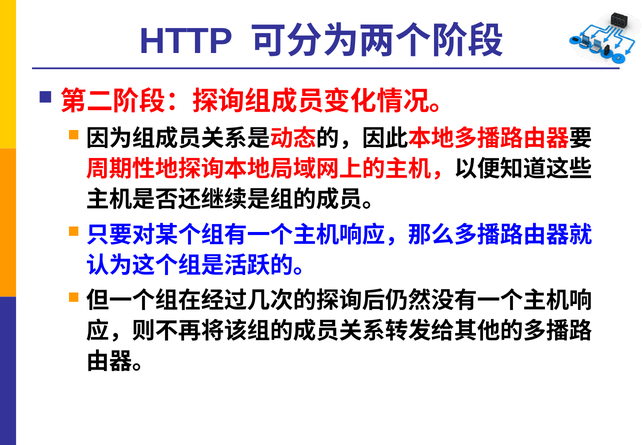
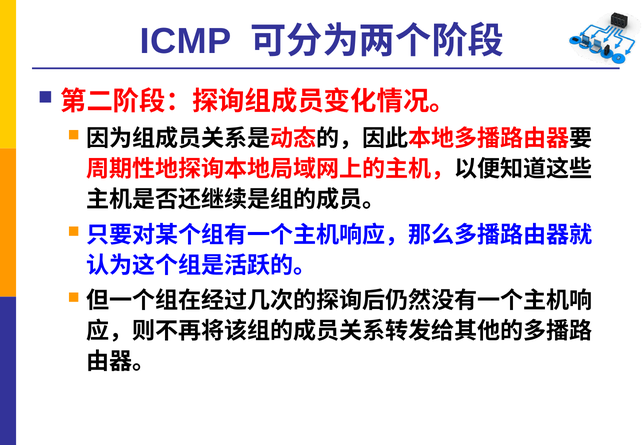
HTTP: HTTP -> ICMP
